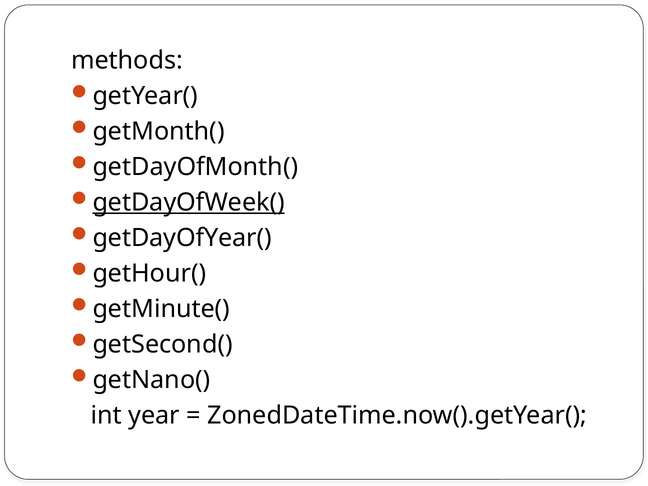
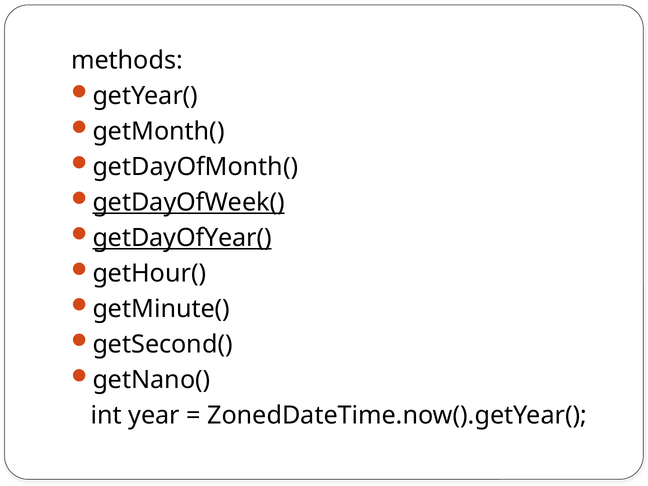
getDayOfYear( underline: none -> present
